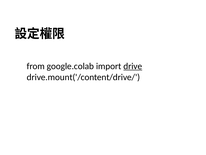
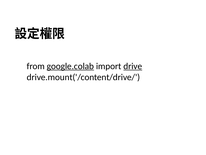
google.colab underline: none -> present
